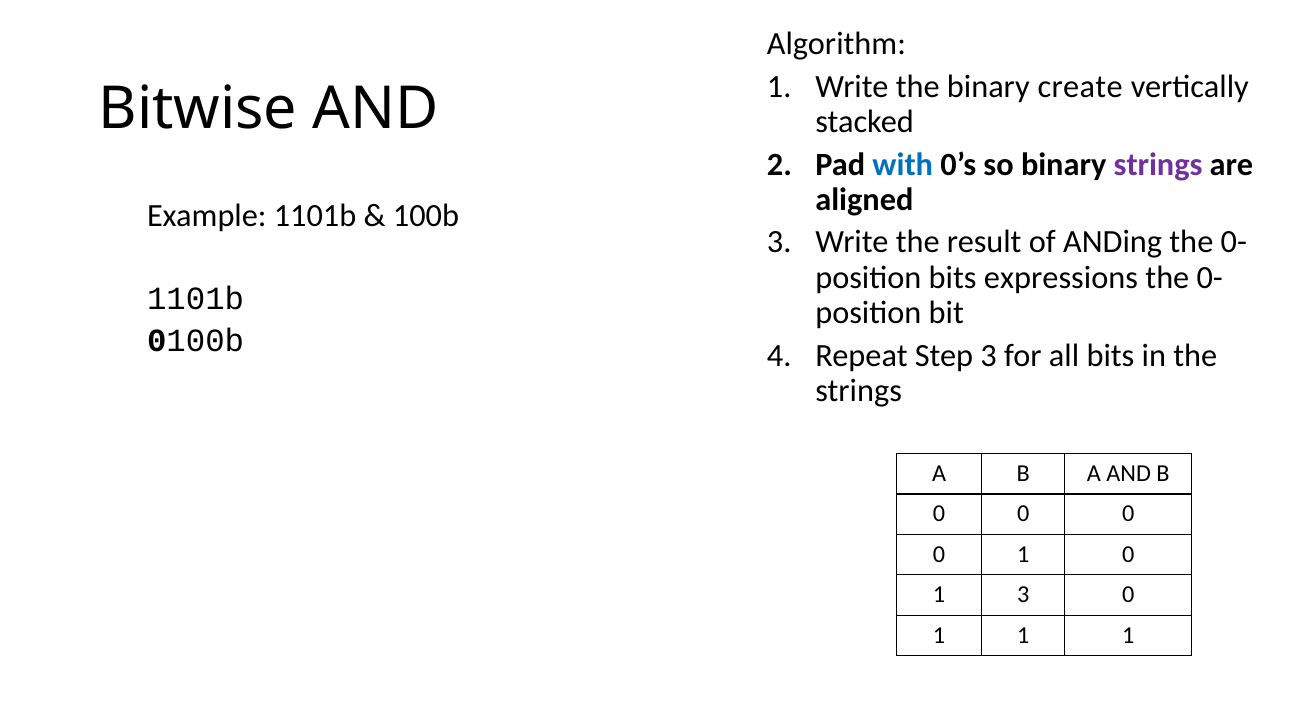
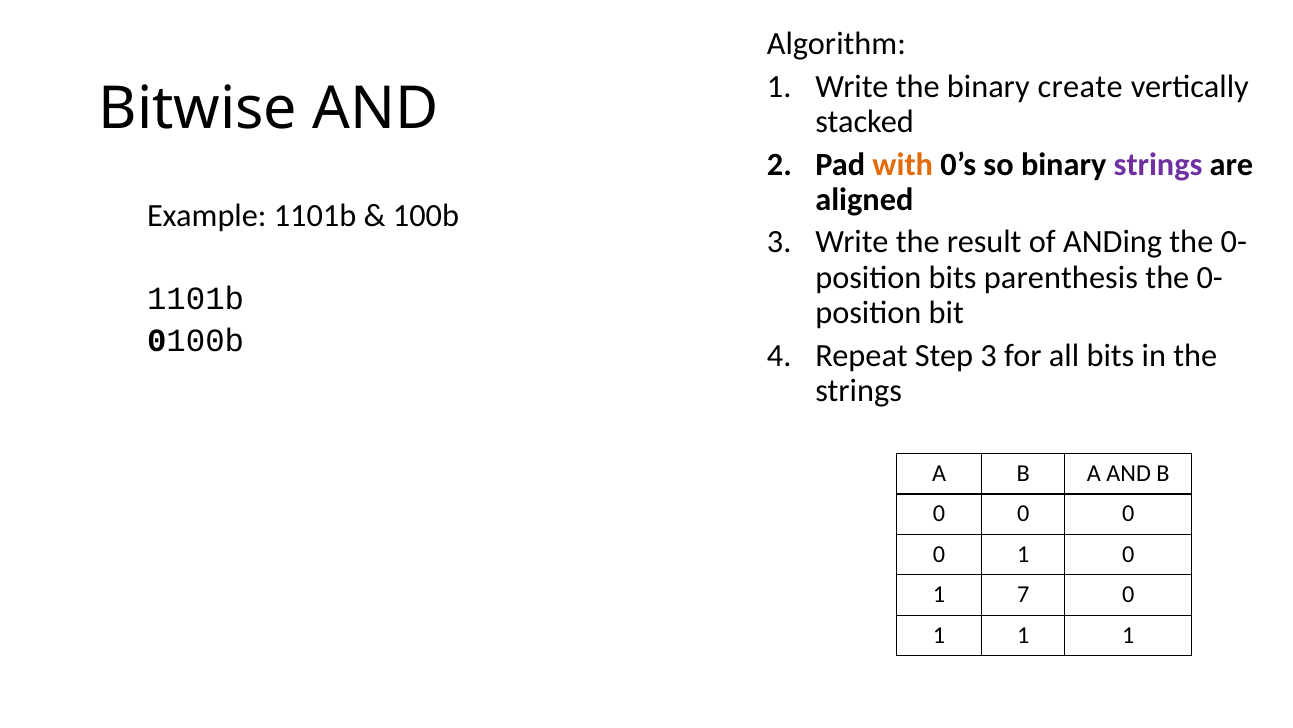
with colour: blue -> orange
expressions: expressions -> parenthesis
1 3: 3 -> 7
